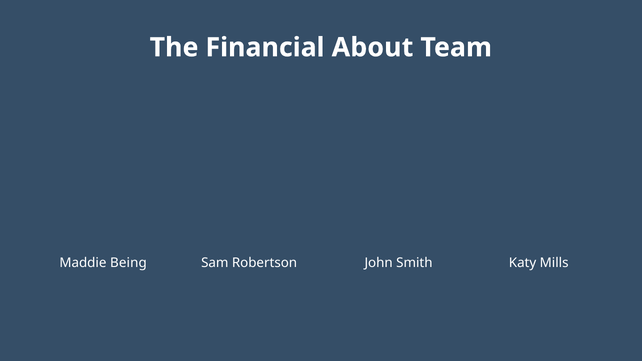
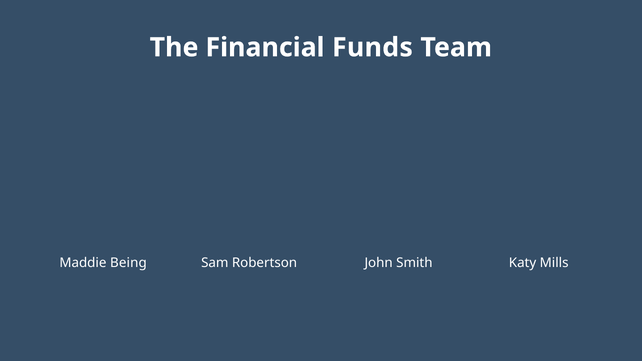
About: About -> Funds
